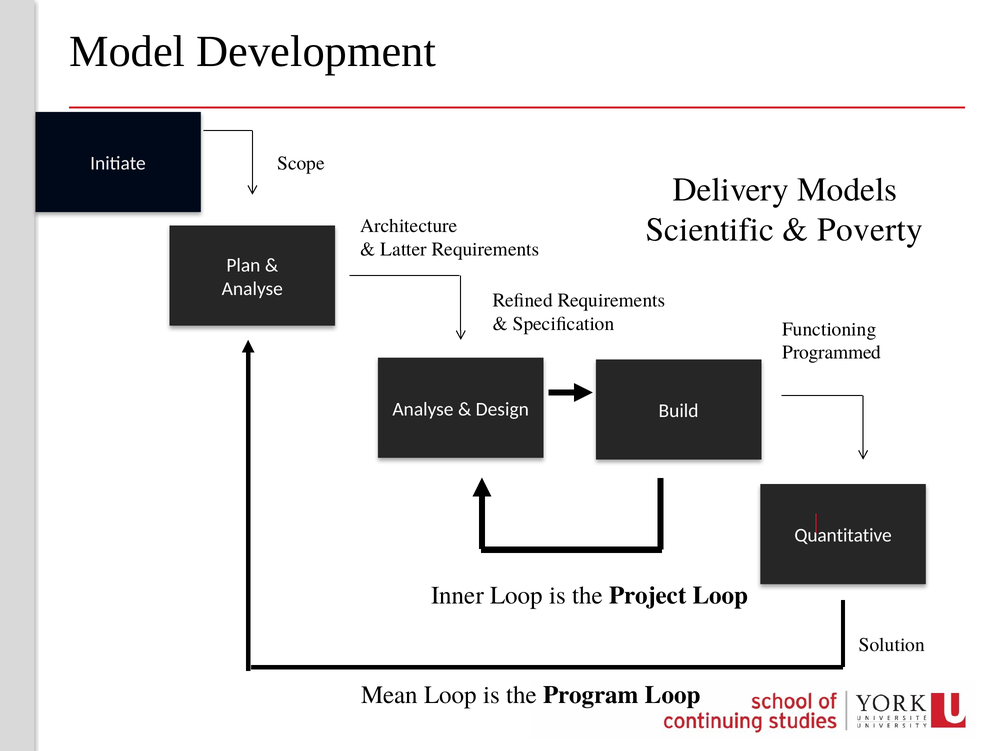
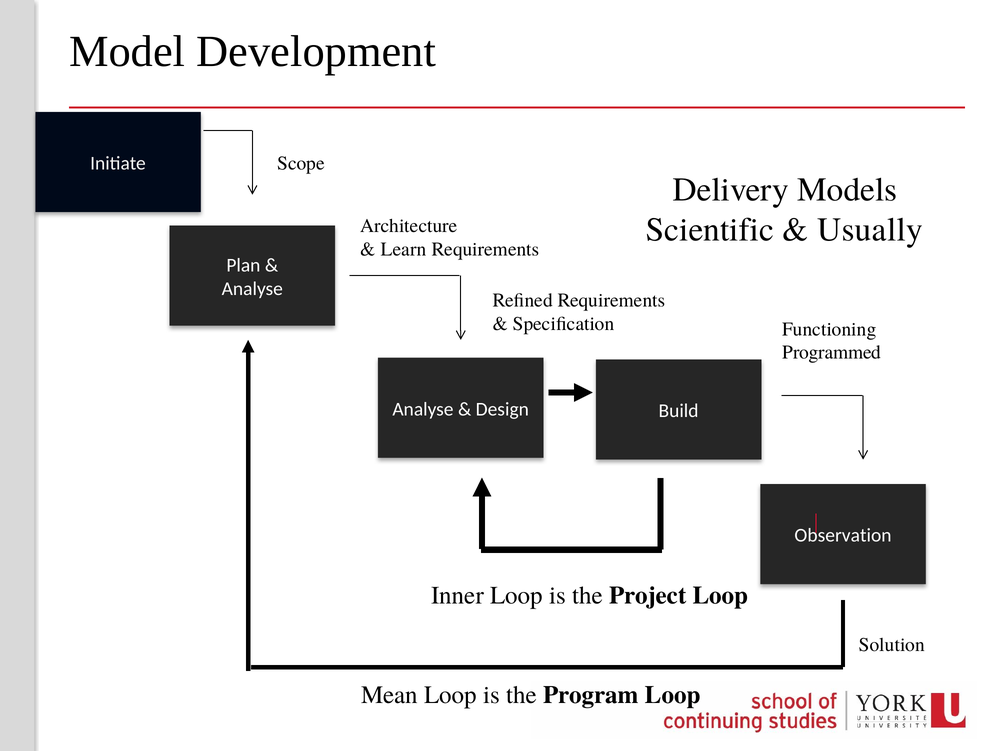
Poverty: Poverty -> Usually
Latter: Latter -> Learn
Quantitative: Quantitative -> Observation
